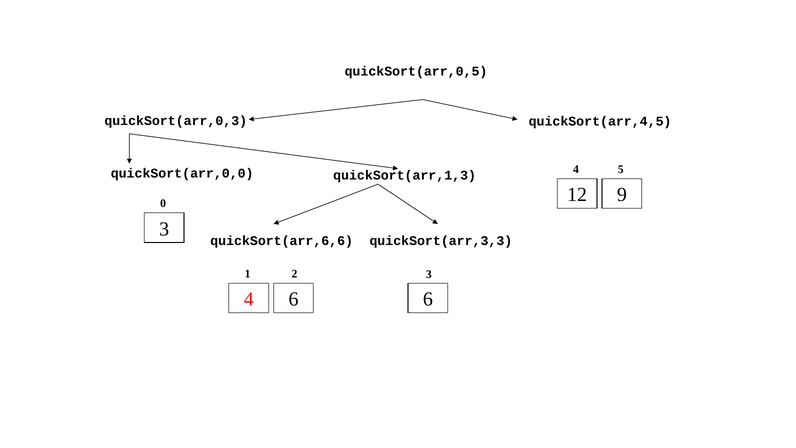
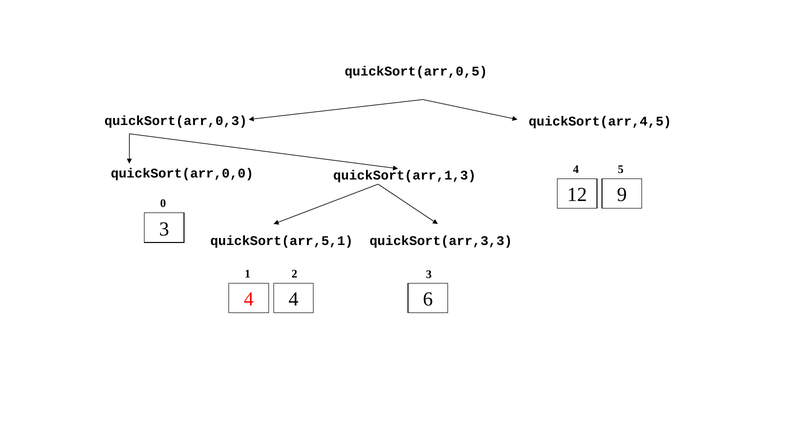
quickSort(arr,6,6: quickSort(arr,6,6 -> quickSort(arr,5,1
4 6: 6 -> 4
